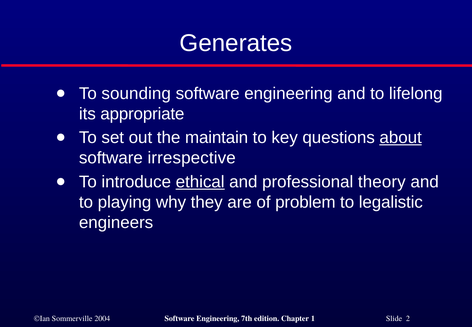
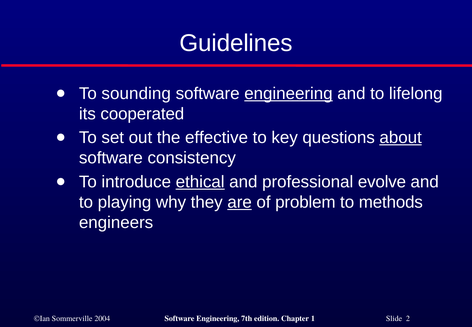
Generates: Generates -> Guidelines
engineering at (288, 93) underline: none -> present
appropriate: appropriate -> cooperated
maintain: maintain -> effective
irrespective: irrespective -> consistency
theory: theory -> evolve
are underline: none -> present
legalistic: legalistic -> methods
